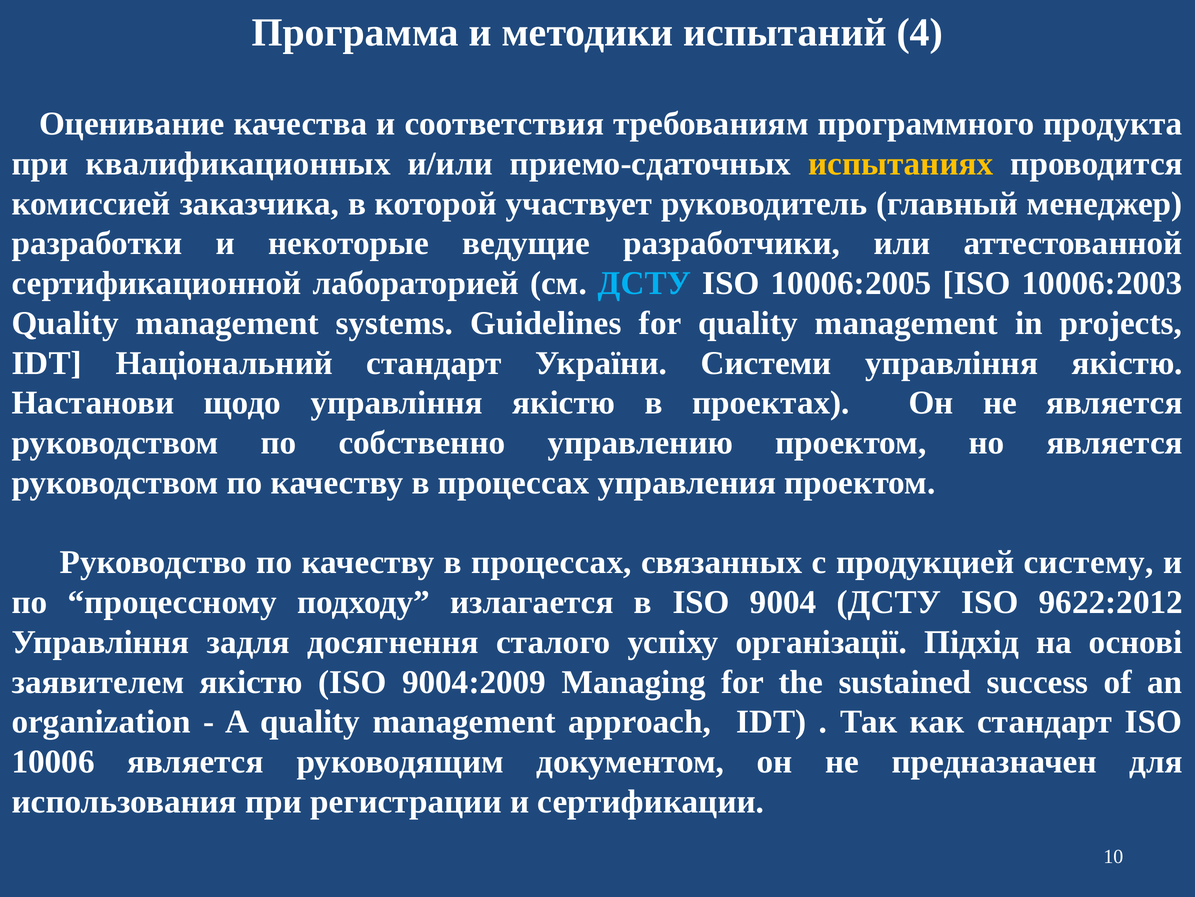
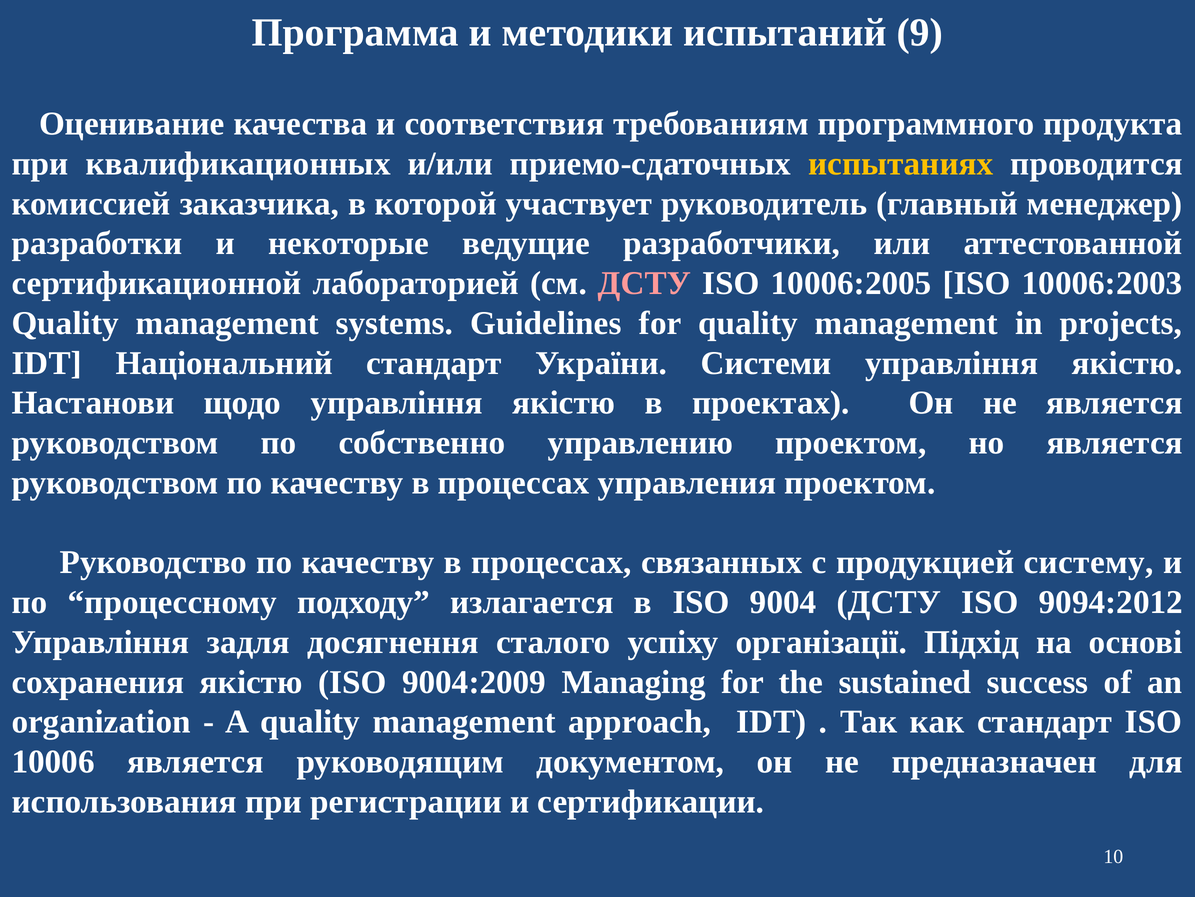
4: 4 -> 9
ДСТУ at (645, 283) colour: light blue -> pink
9622:2012: 9622:2012 -> 9094:2012
заявителем: заявителем -> сохранения
